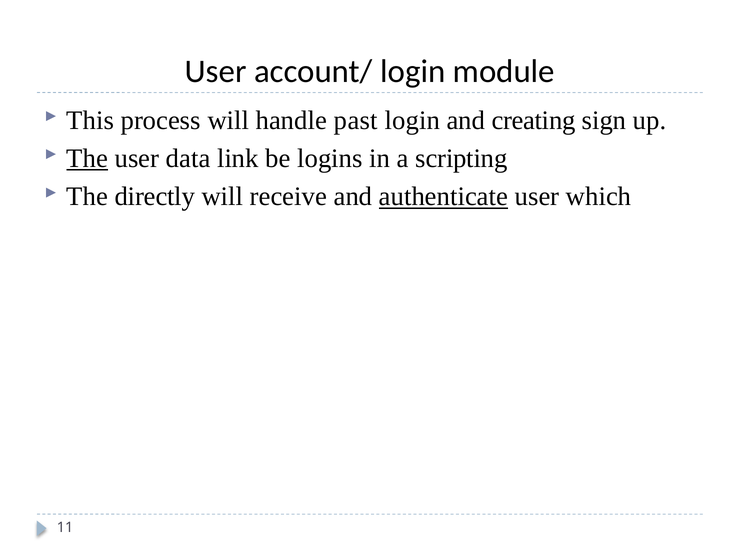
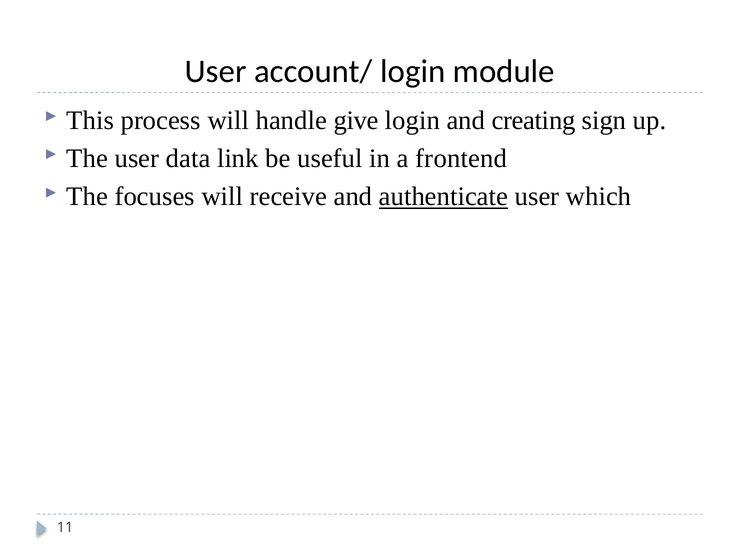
past: past -> give
The at (87, 158) underline: present -> none
logins: logins -> useful
scripting: scripting -> frontend
directly: directly -> focuses
